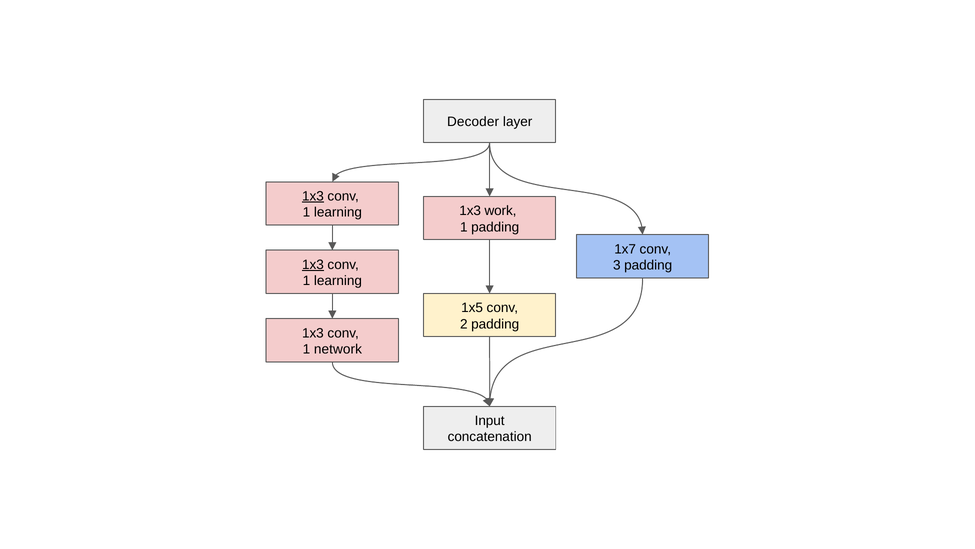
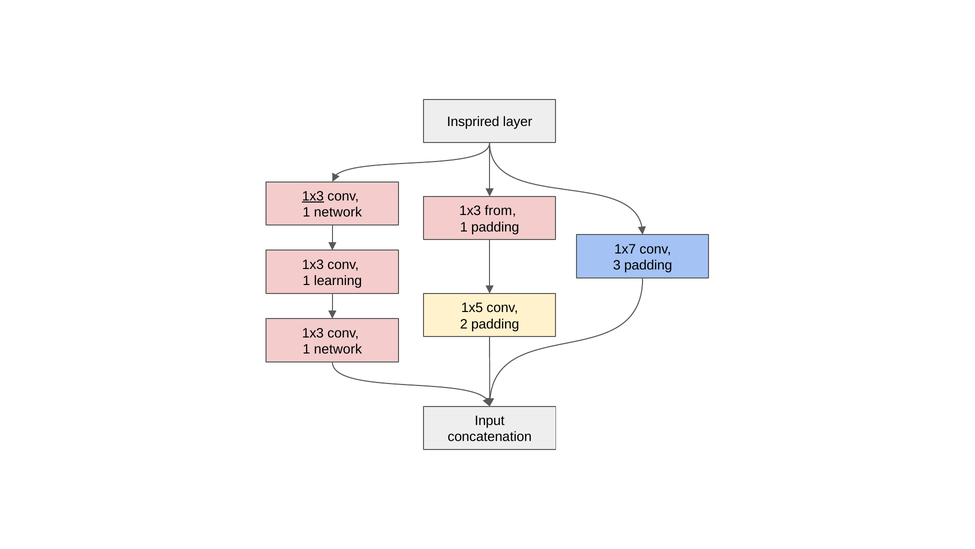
Decoder: Decoder -> Insprired
work: work -> from
learning at (338, 212): learning -> network
1x3 at (313, 264) underline: present -> none
